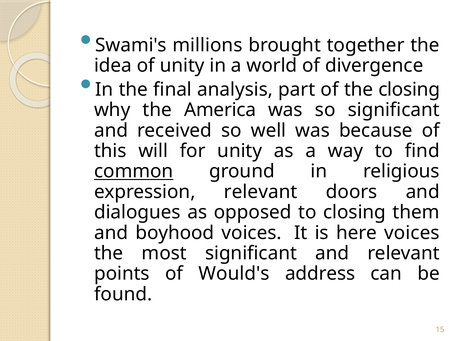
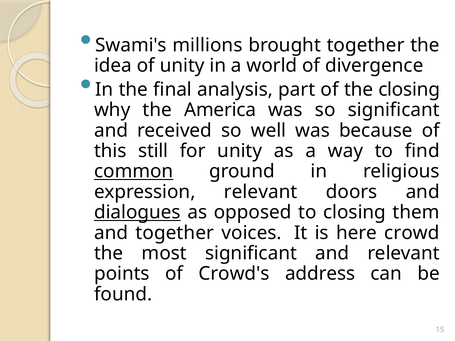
will: will -> still
dialogues underline: none -> present
and boyhood: boyhood -> together
here voices: voices -> crowd
Would's: Would's -> Crowd's
